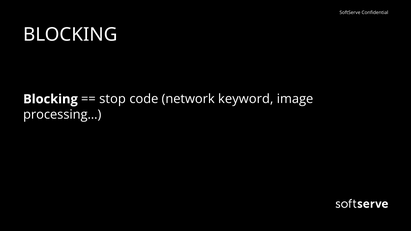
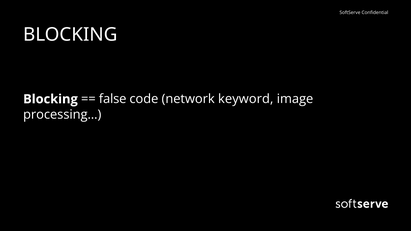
stop: stop -> false
